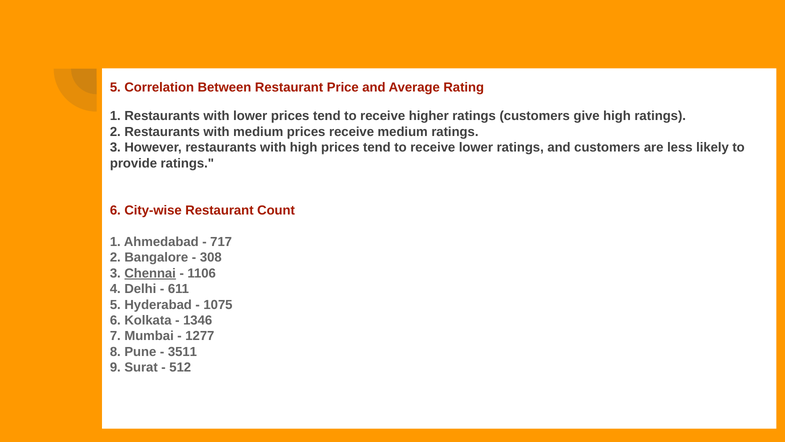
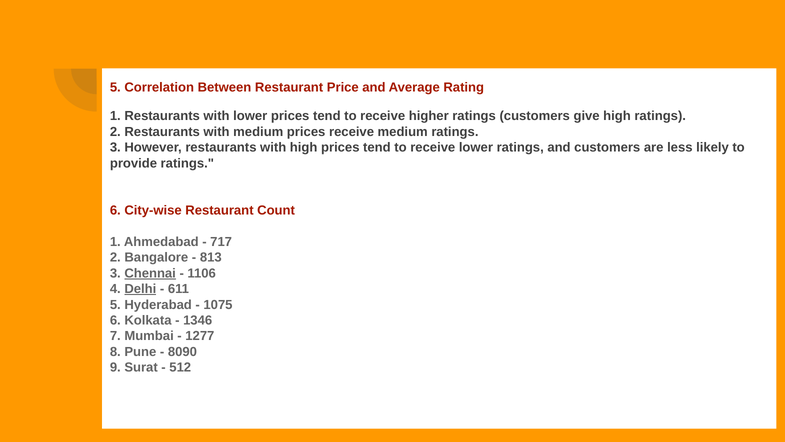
308: 308 -> 813
Delhi underline: none -> present
3511: 3511 -> 8090
